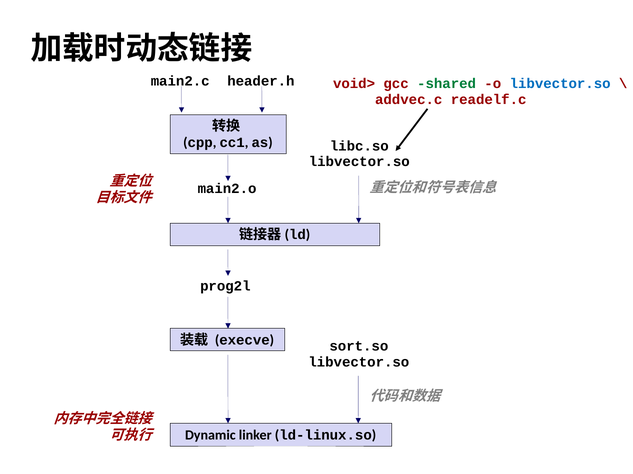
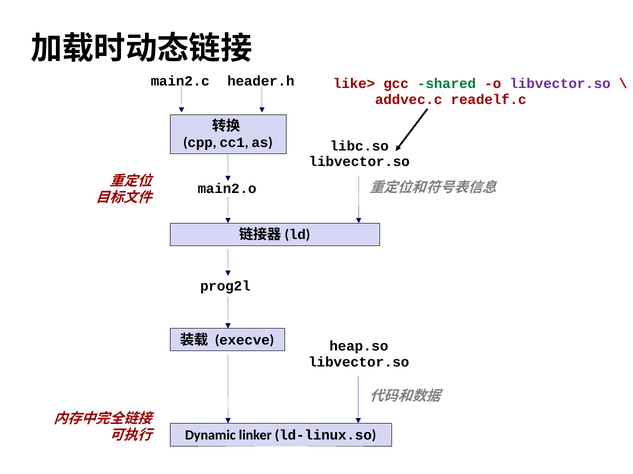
void>: void> -> like>
libvector.so at (560, 84) colour: blue -> purple
sort.so: sort.so -> heap.so
